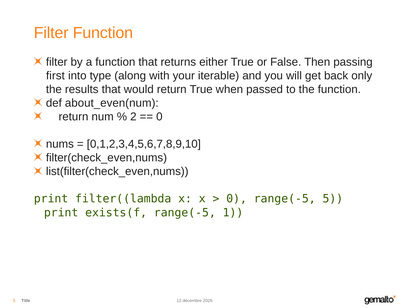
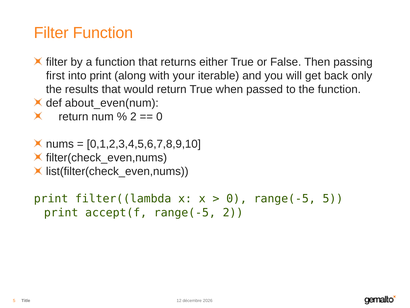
into type: type -> print
exists(f: exists(f -> accept(f
range(-5 1: 1 -> 2
